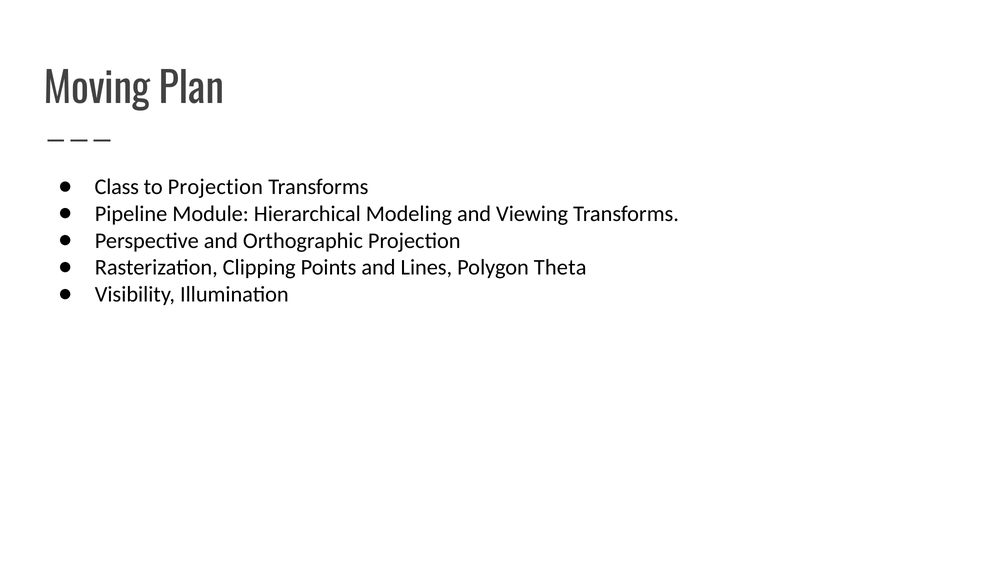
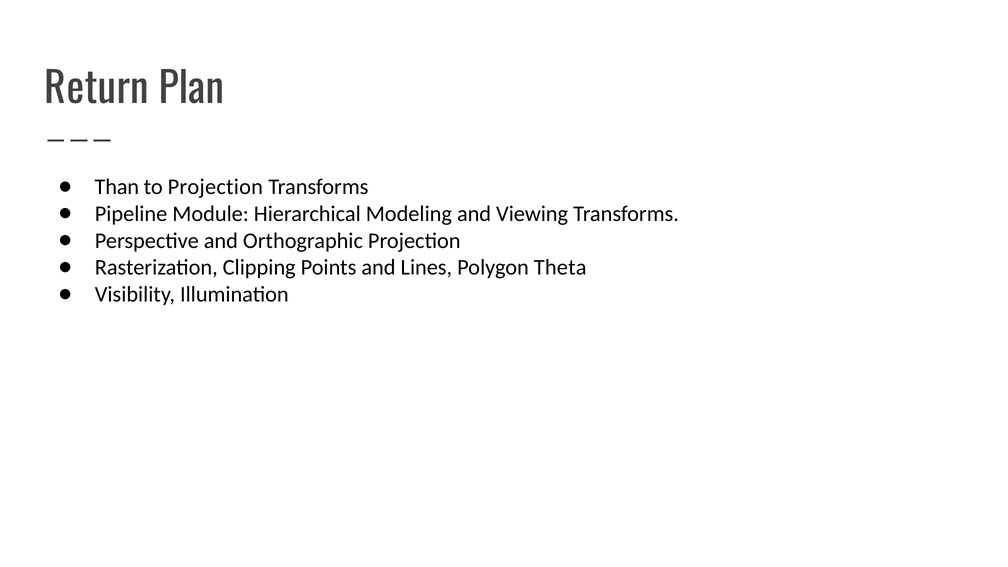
Moving: Moving -> Return
Class: Class -> Than
